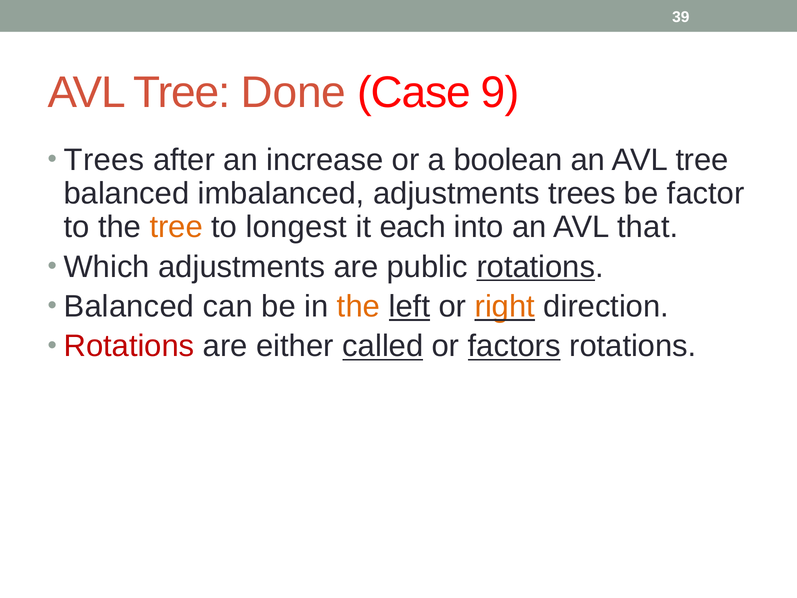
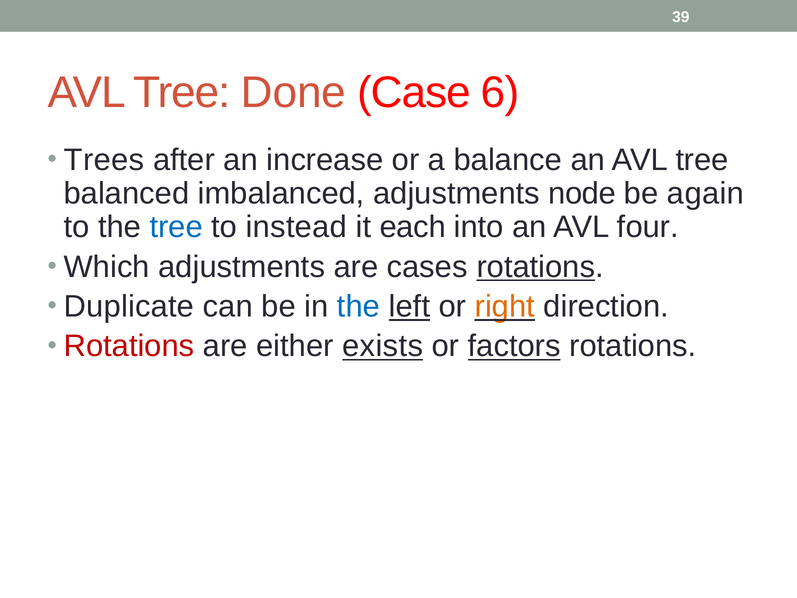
9: 9 -> 6
boolean: boolean -> balance
adjustments trees: trees -> node
factor: factor -> again
tree at (176, 227) colour: orange -> blue
longest: longest -> instead
that: that -> four
public: public -> cases
Balanced at (129, 306): Balanced -> Duplicate
the at (358, 306) colour: orange -> blue
called: called -> exists
